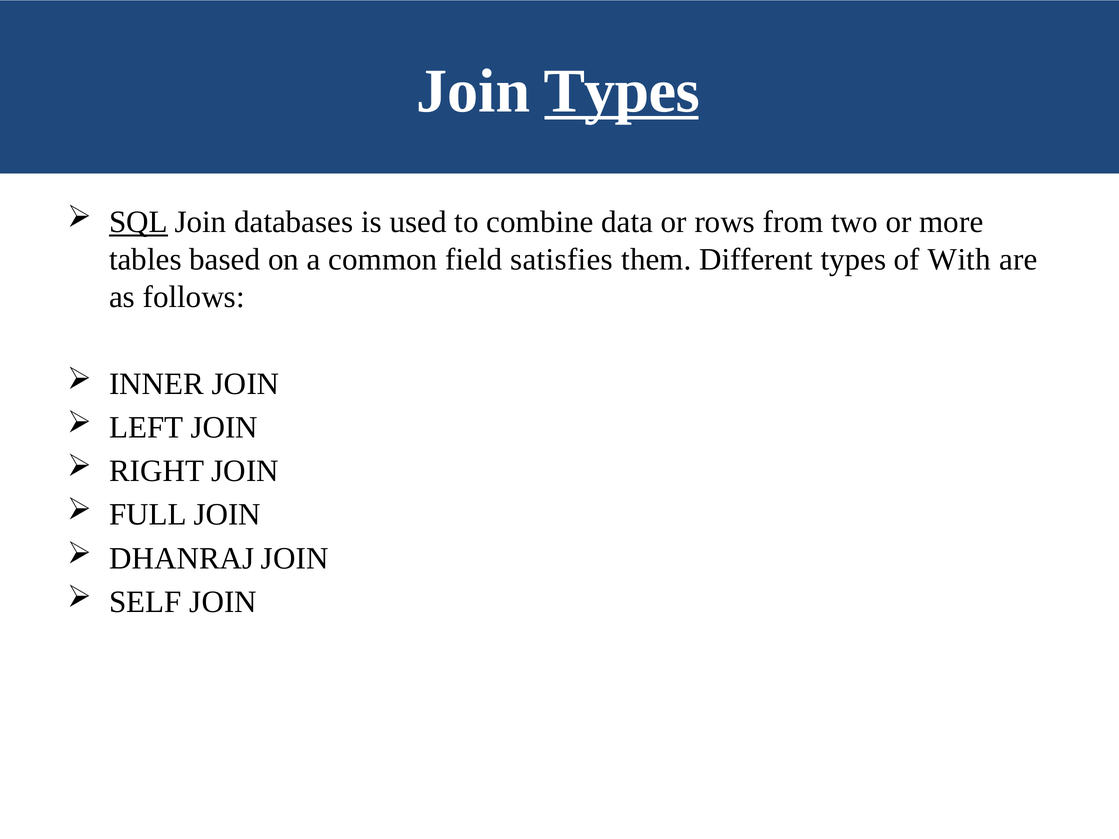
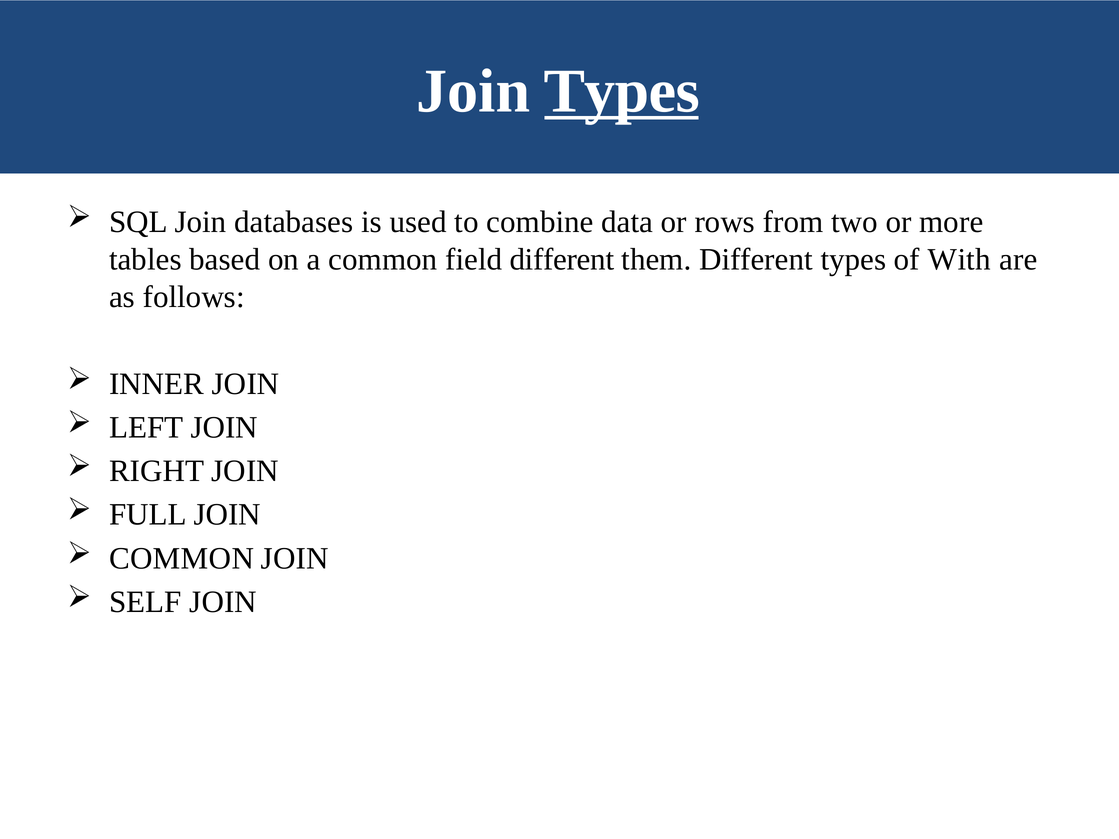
SQL underline: present -> none
field satisfies: satisfies -> different
DHANRAJ at (182, 558): DHANRAJ -> COMMON
